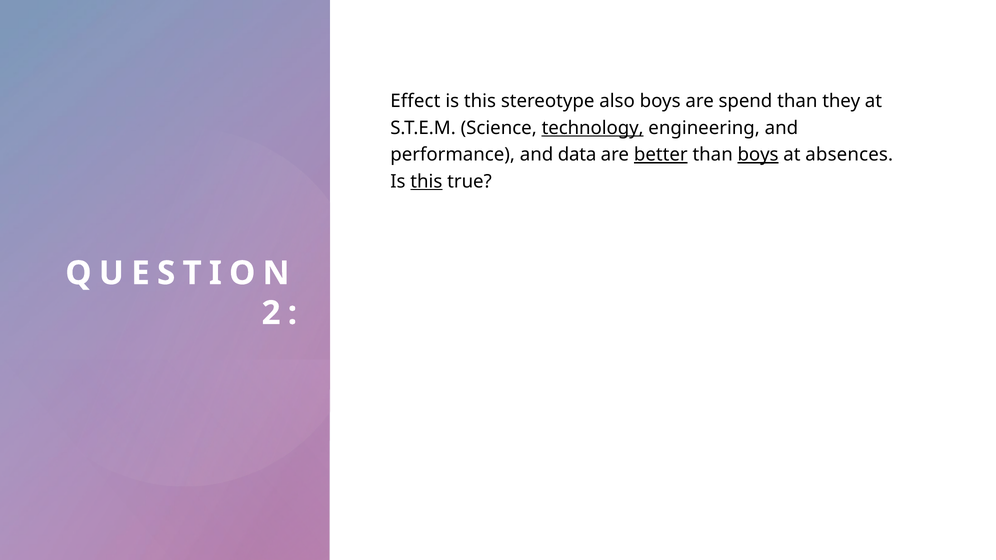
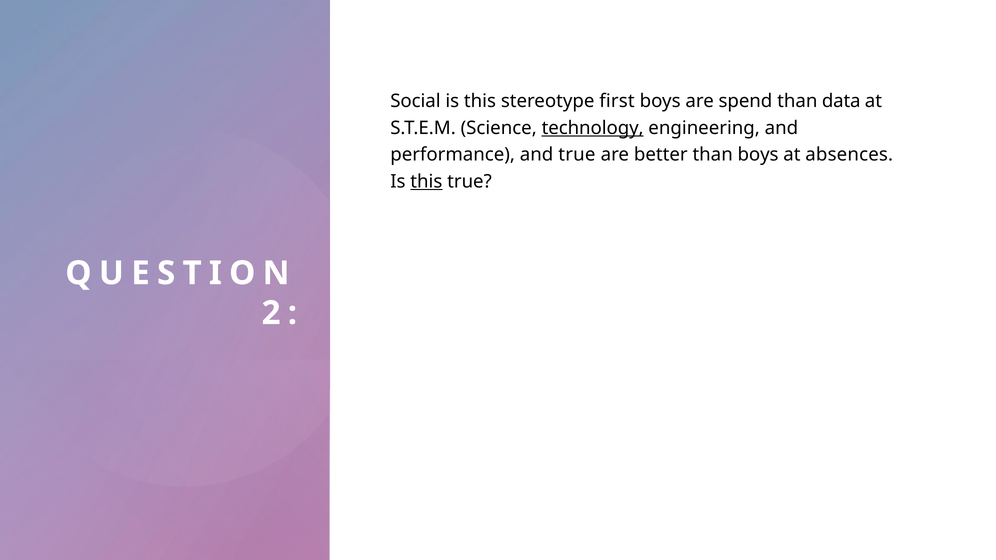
Effect: Effect -> Social
also: also -> first
they: they -> data
and data: data -> true
better underline: present -> none
boys at (758, 155) underline: present -> none
